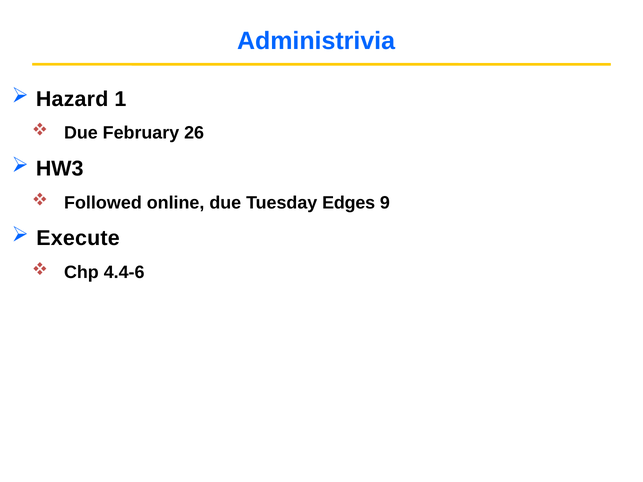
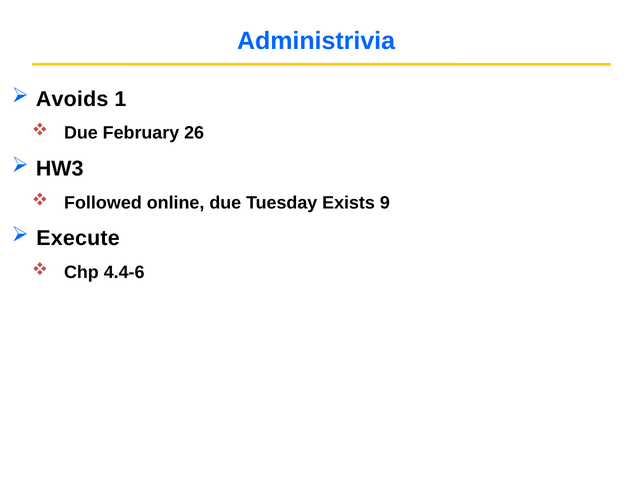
Hazard: Hazard -> Avoids
Edges: Edges -> Exists
